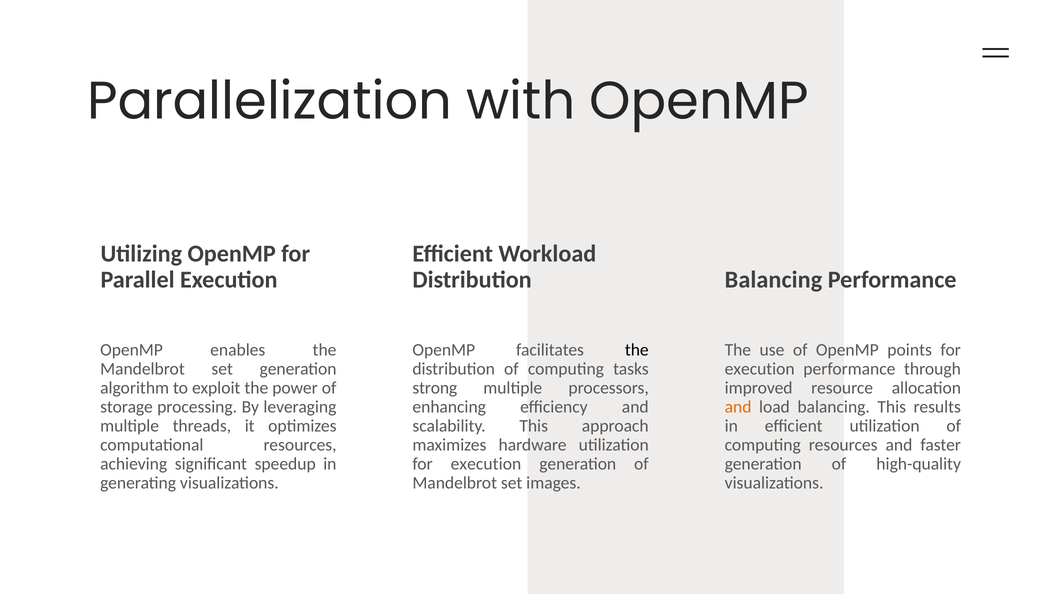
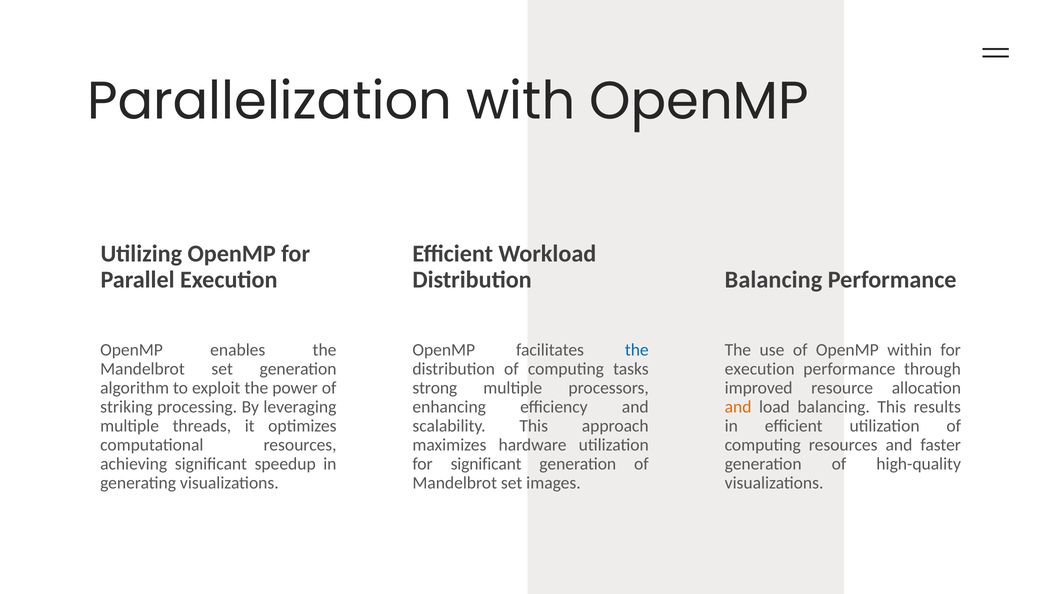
the at (637, 350) colour: black -> blue
points: points -> within
storage: storage -> striking
execution at (486, 463): execution -> significant
